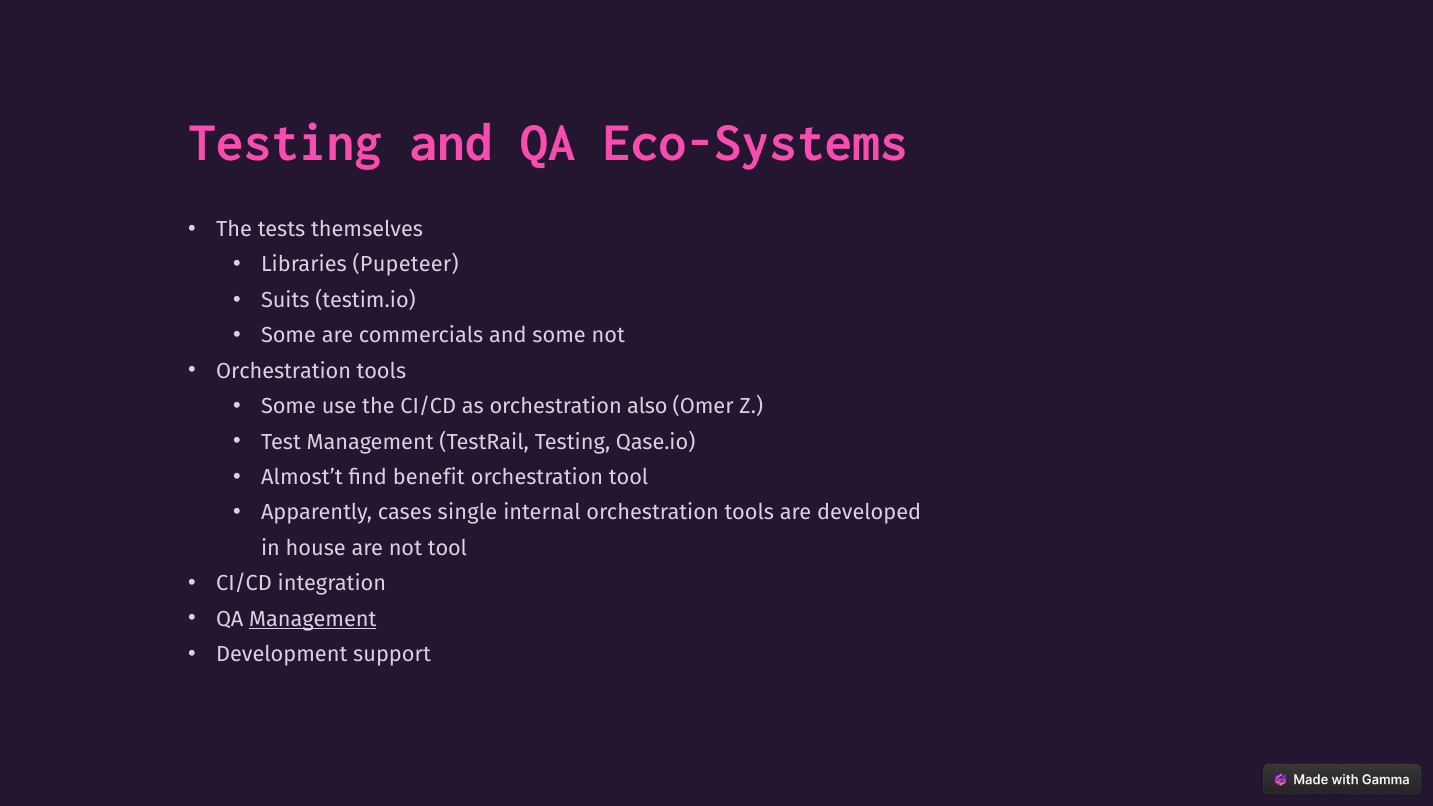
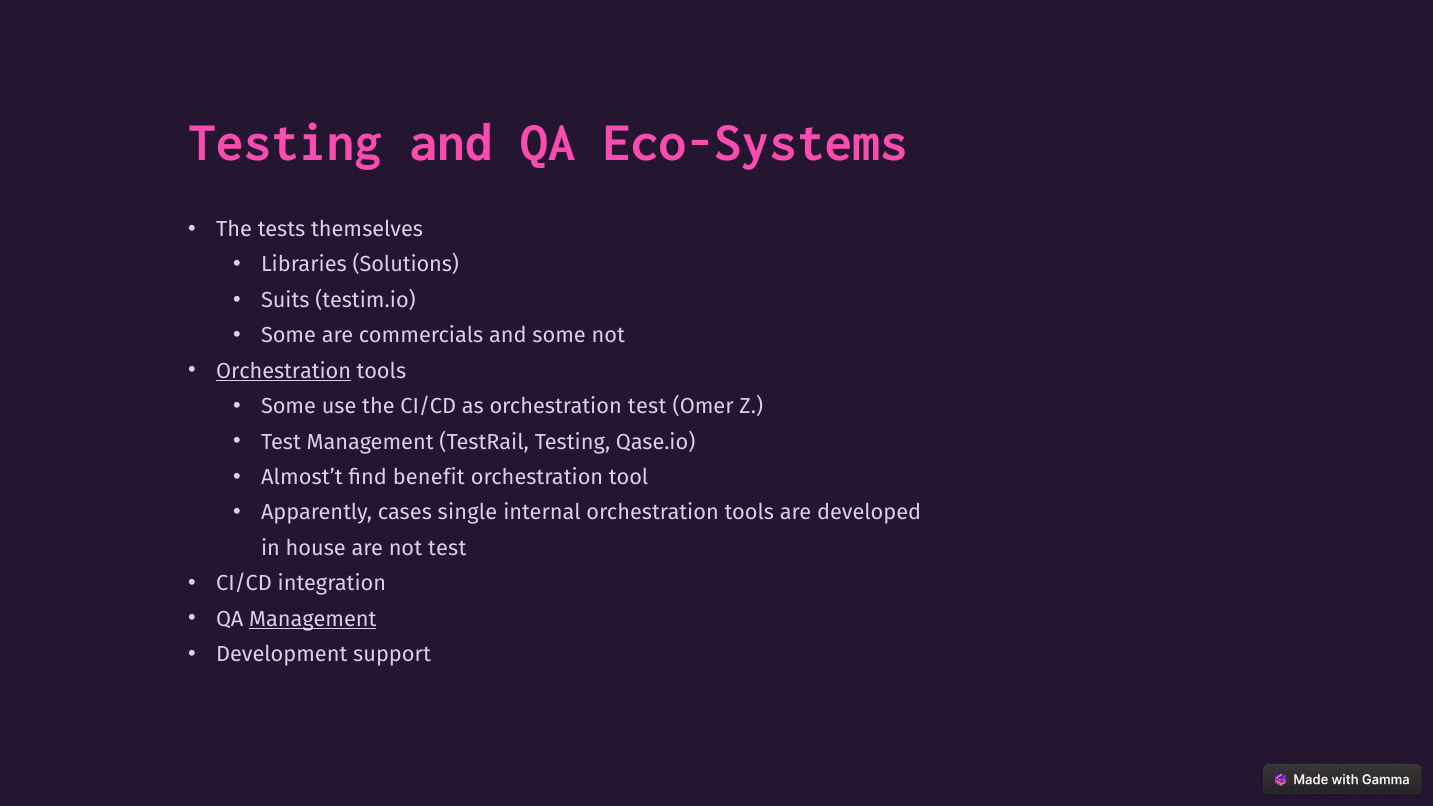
Pupeteer: Pupeteer -> Solutions
Orchestration at (284, 371) underline: none -> present
orchestration also: also -> test
not tool: tool -> test
